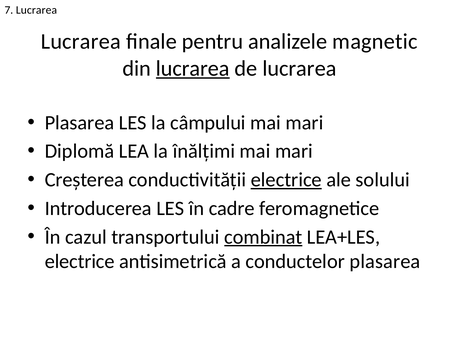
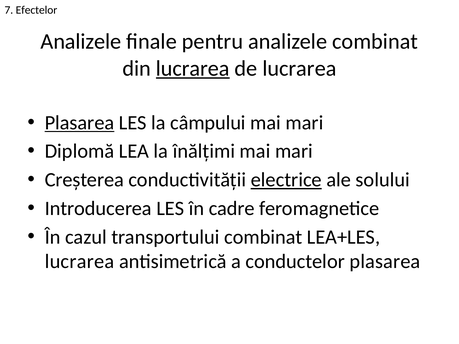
7 Lucrarea: Lucrarea -> Efectelor
Lucrarea at (81, 42): Lucrarea -> Analizele
analizele magnetic: magnetic -> combinat
Plasarea at (80, 123) underline: none -> present
combinat at (263, 237) underline: present -> none
electrice at (80, 262): electrice -> lucrarea
